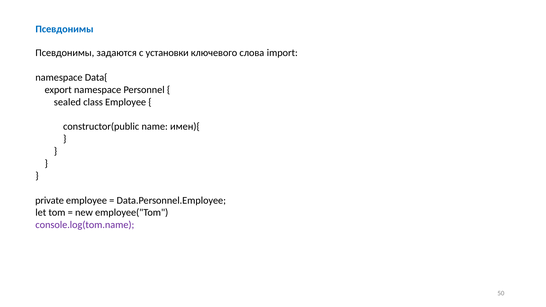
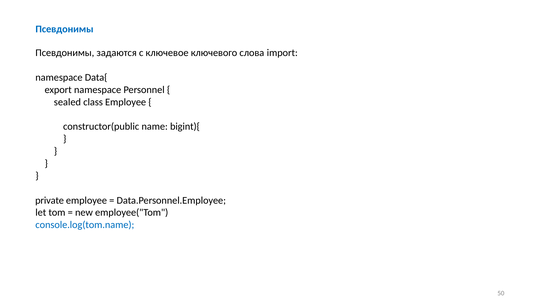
установки: установки -> ключевое
имен){: имен){ -> bigint){
console.log(tom.name colour: purple -> blue
